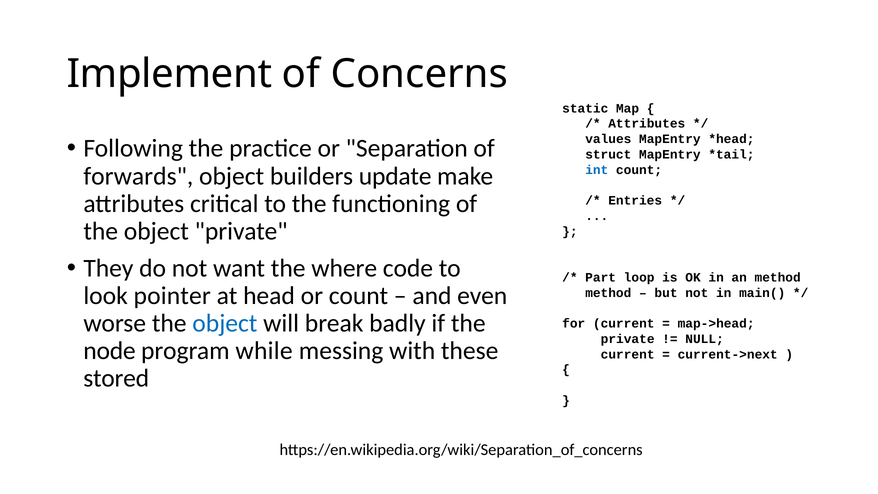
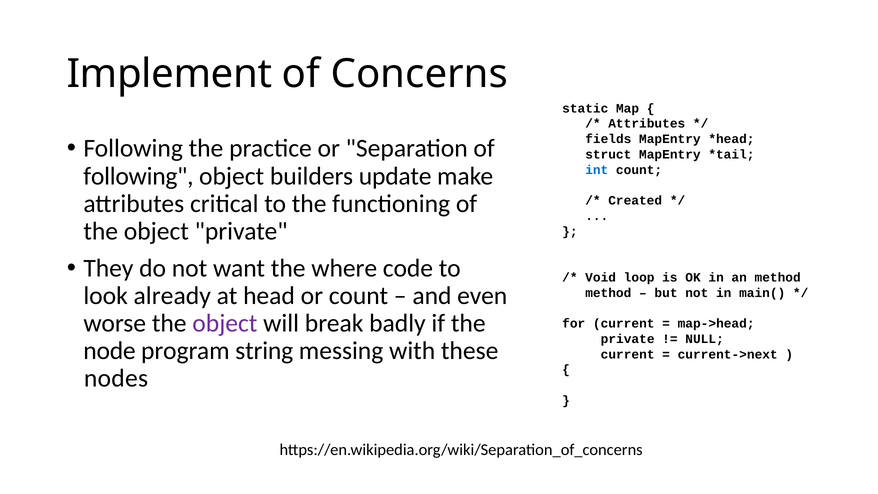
values: values -> fields
forwards at (138, 176): forwards -> following
Entries: Entries -> Created
Part: Part -> Void
pointer: pointer -> already
object at (225, 323) colour: blue -> purple
while: while -> string
stored: stored -> nodes
